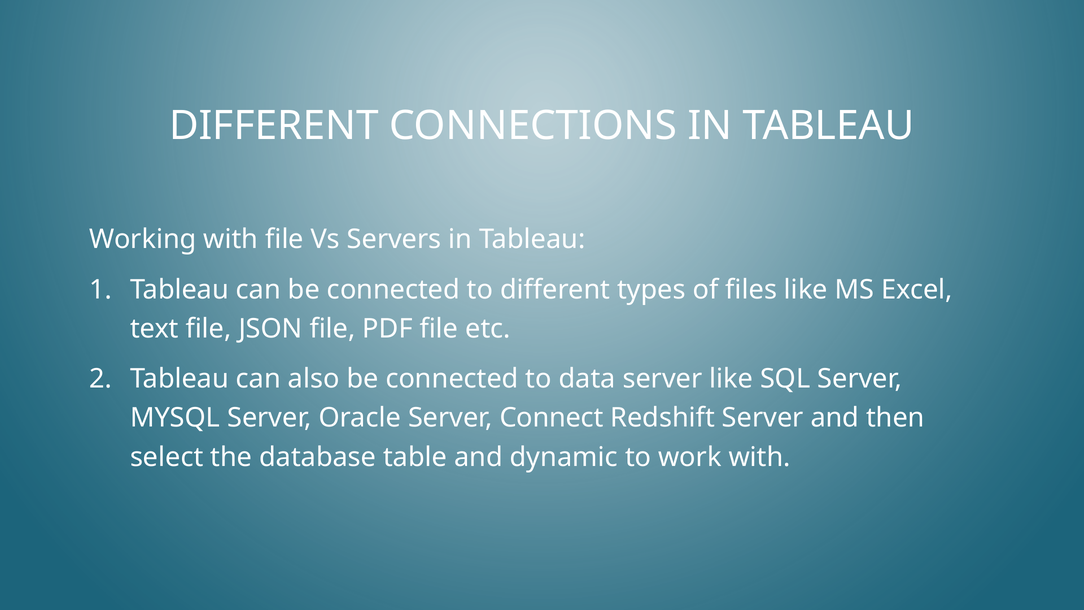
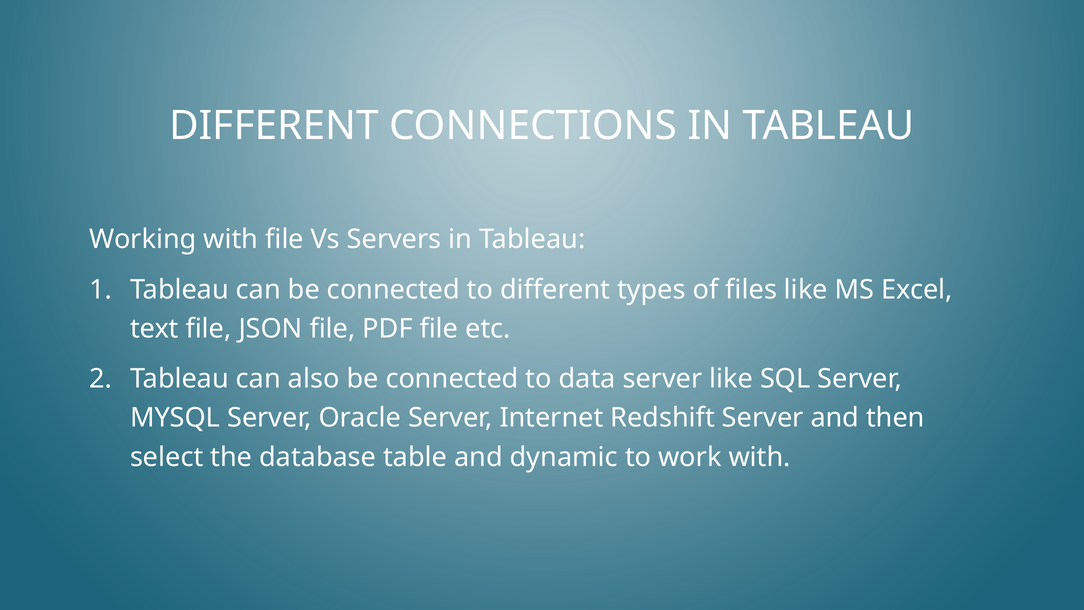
Connect: Connect -> Internet
